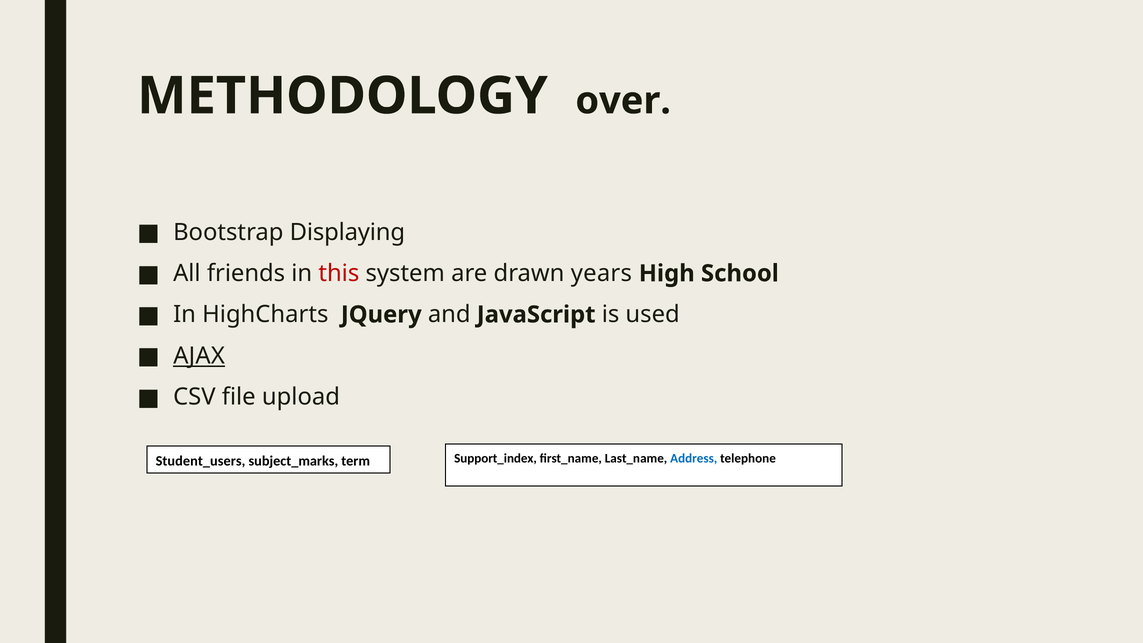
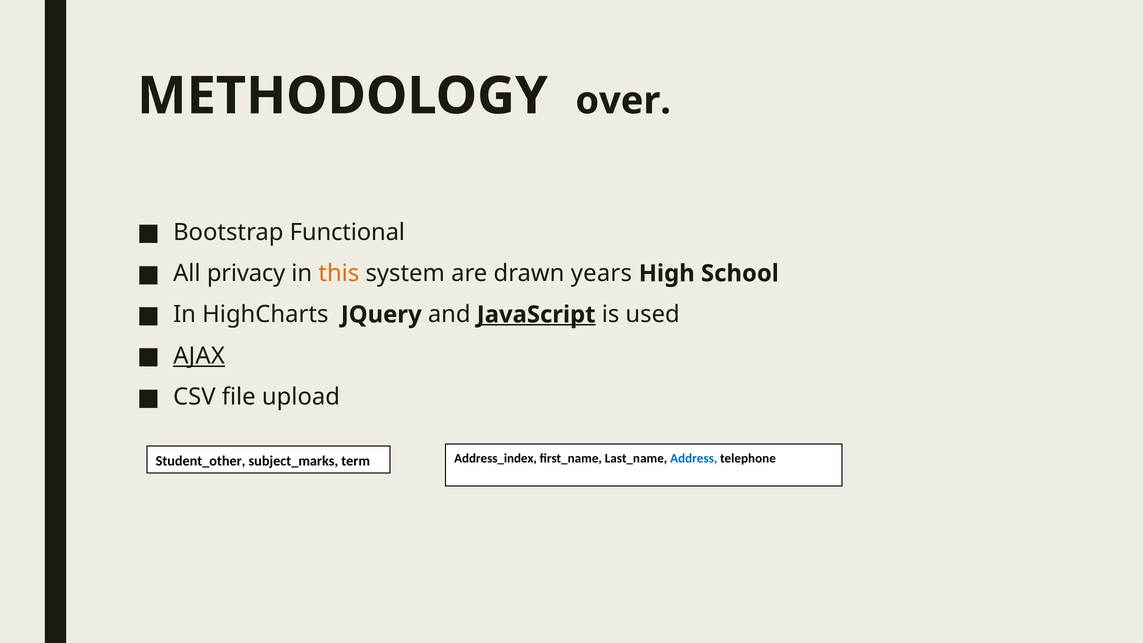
Displaying: Displaying -> Functional
friends: friends -> privacy
this colour: red -> orange
JavaScript underline: none -> present
Student_users: Student_users -> Student_other
Support_index: Support_index -> Address_index
